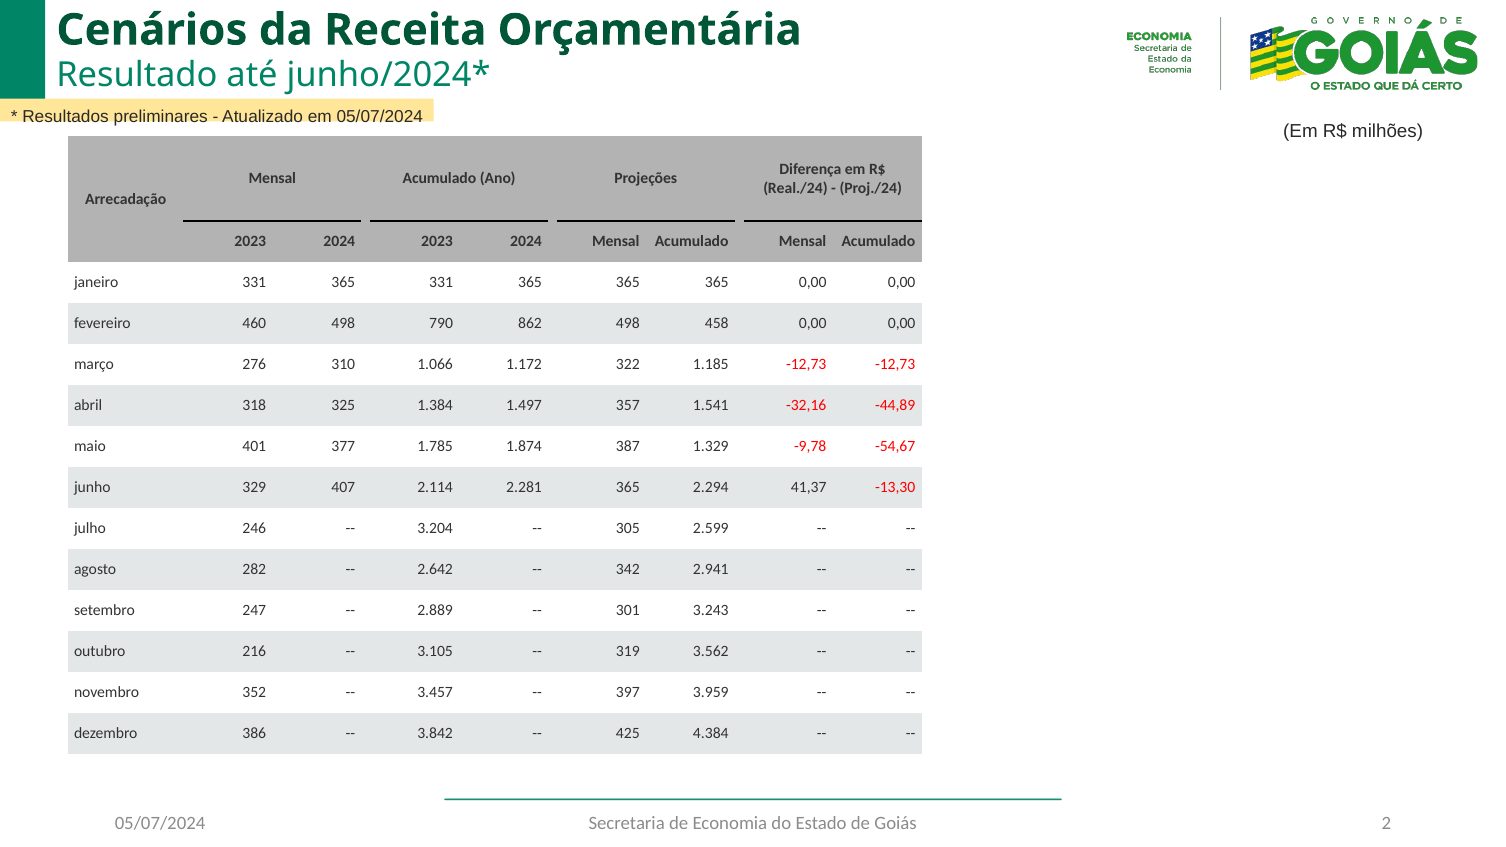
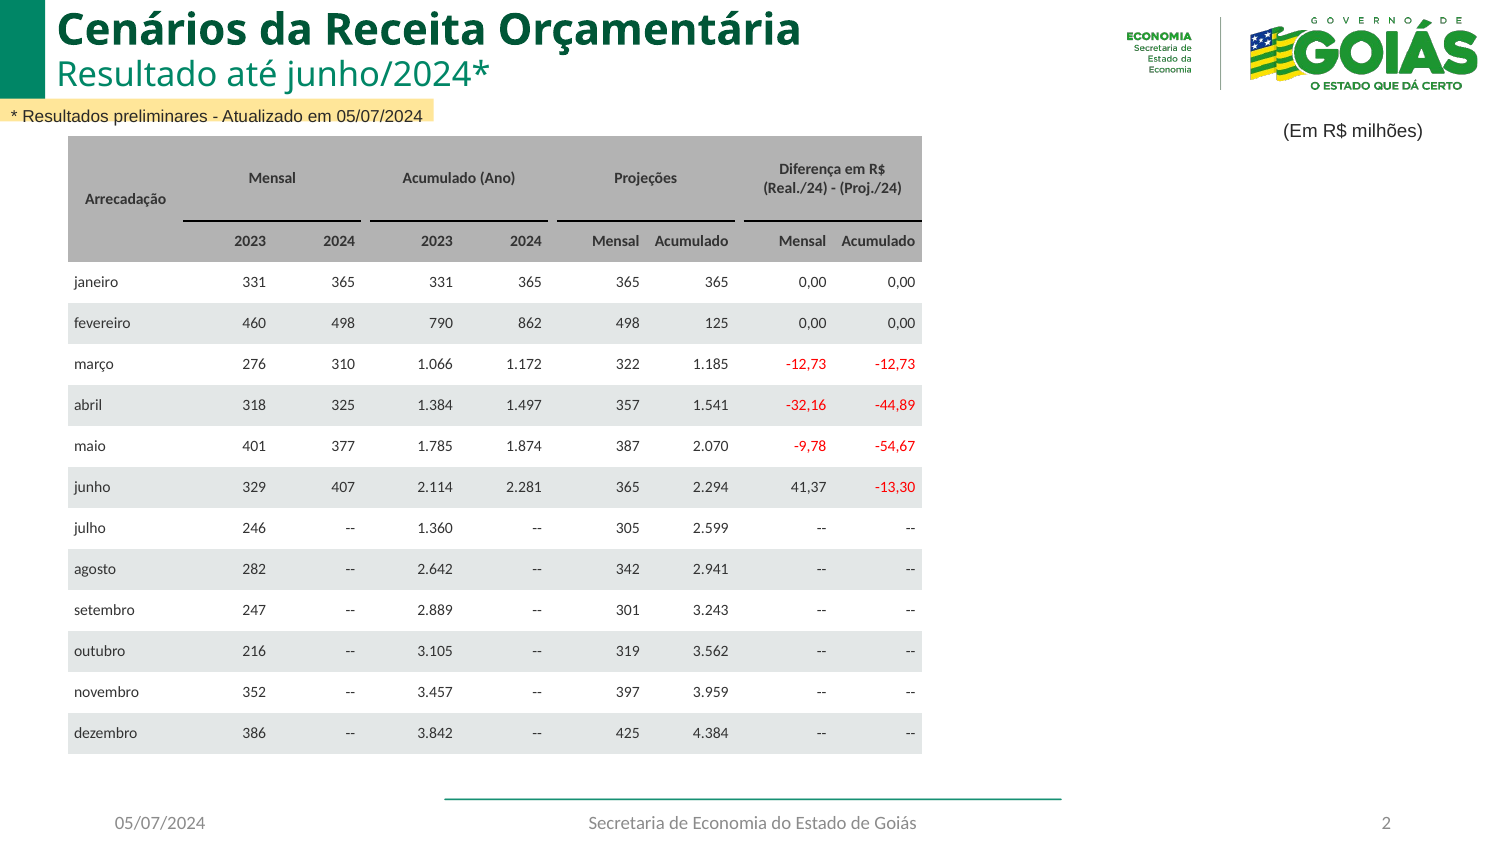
458: 458 -> 125
1.329: 1.329 -> 2.070
3.204: 3.204 -> 1.360
